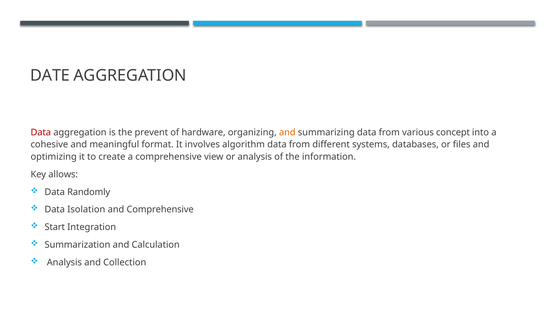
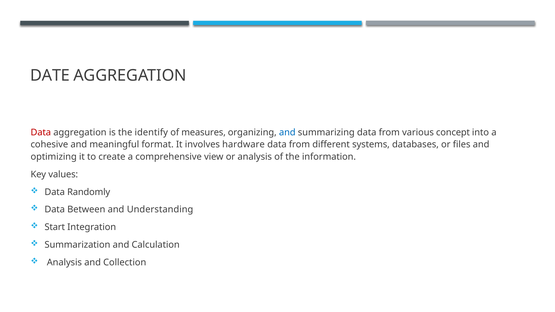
prevent: prevent -> identify
hardware: hardware -> measures
and at (287, 132) colour: orange -> blue
algorithm: algorithm -> hardware
allows: allows -> values
Isolation: Isolation -> Between
and Comprehensive: Comprehensive -> Understanding
